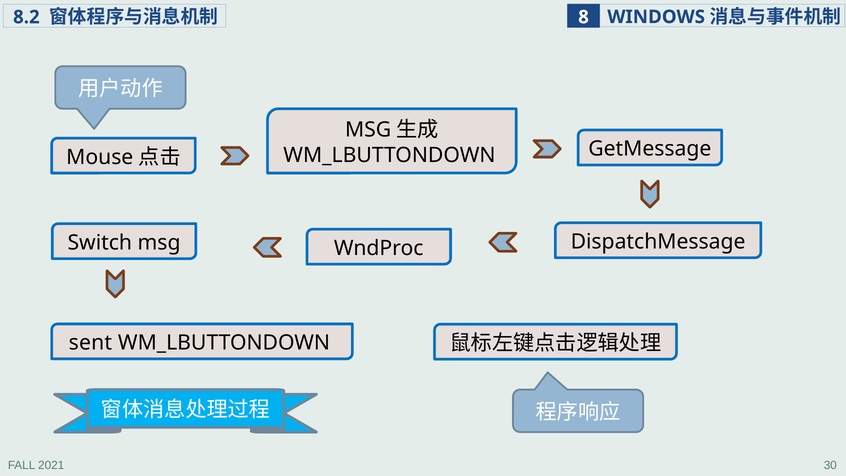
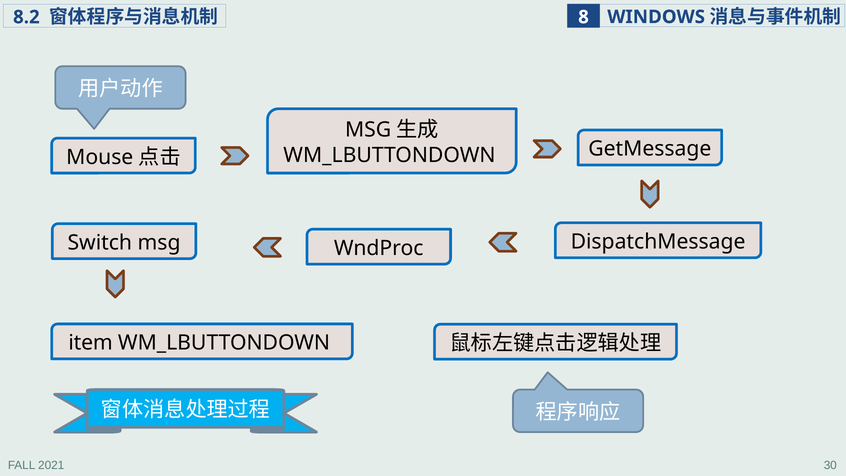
sent: sent -> item
